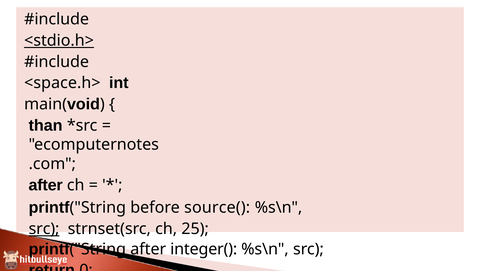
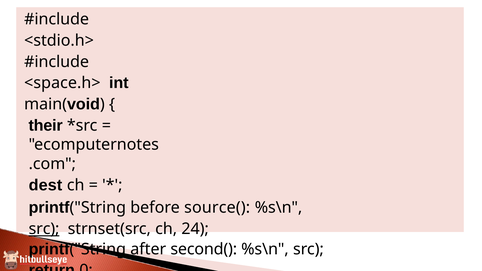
<stdio.h> underline: present -> none
than: than -> their
after at (46, 185): after -> dest
25: 25 -> 24
integer(: integer( -> second(
